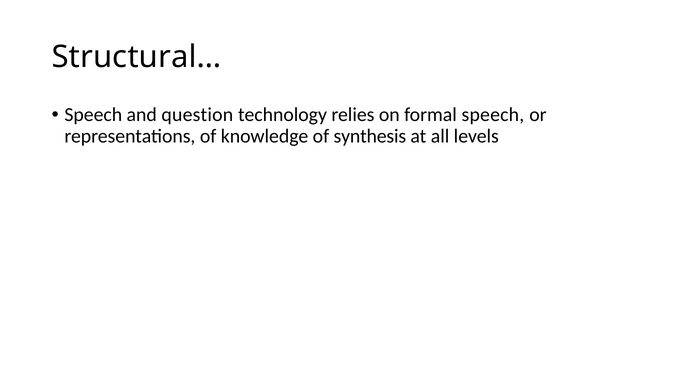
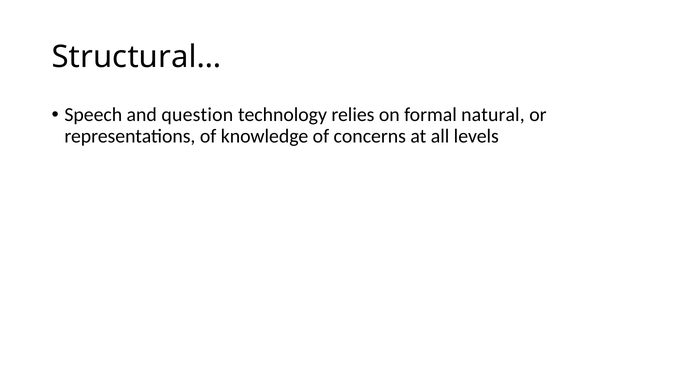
formal speech: speech -> natural
synthesis: synthesis -> concerns
